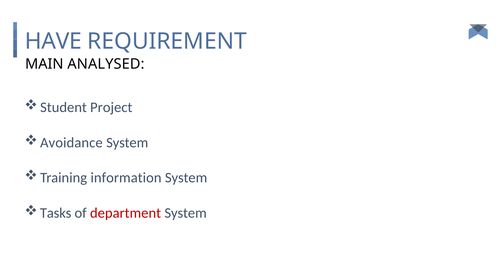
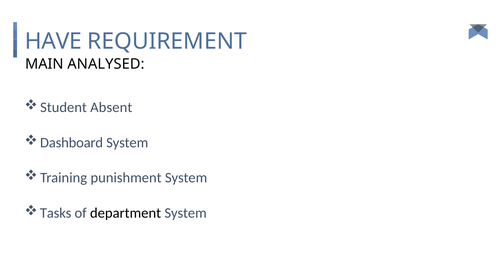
Project: Project -> Absent
Avoidance: Avoidance -> Dashboard
information: information -> punishment
department colour: red -> black
